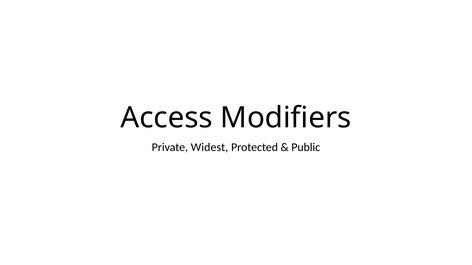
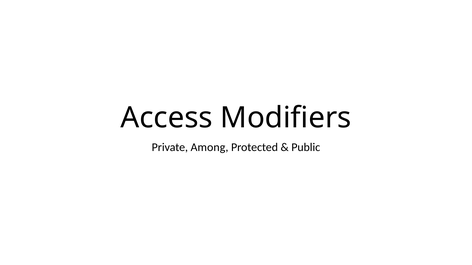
Widest: Widest -> Among
